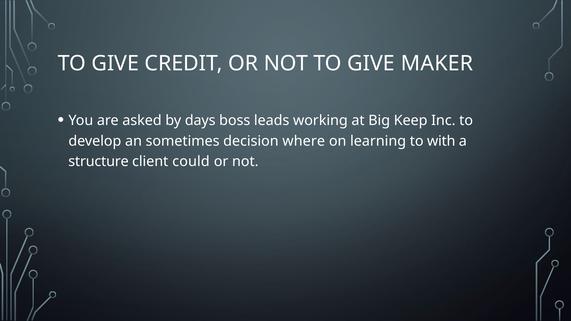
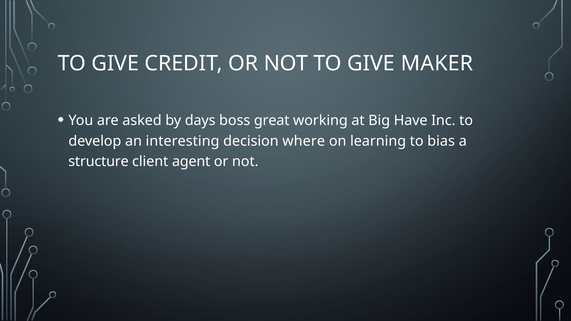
leads: leads -> great
Keep: Keep -> Have
sometimes: sometimes -> interesting
with: with -> bias
could: could -> agent
